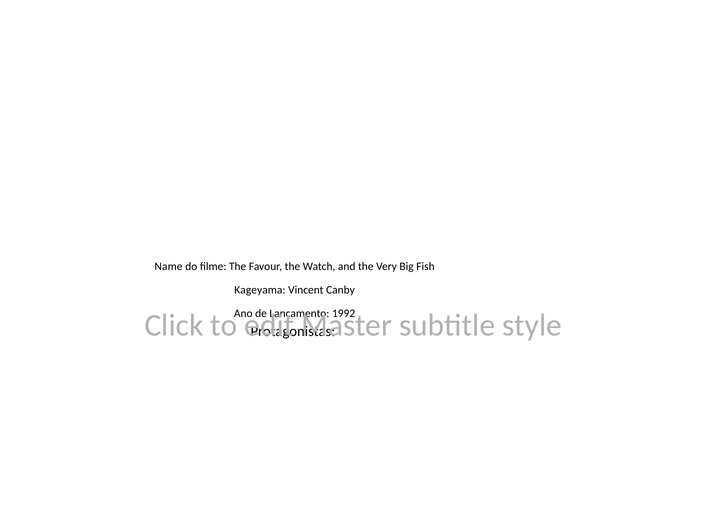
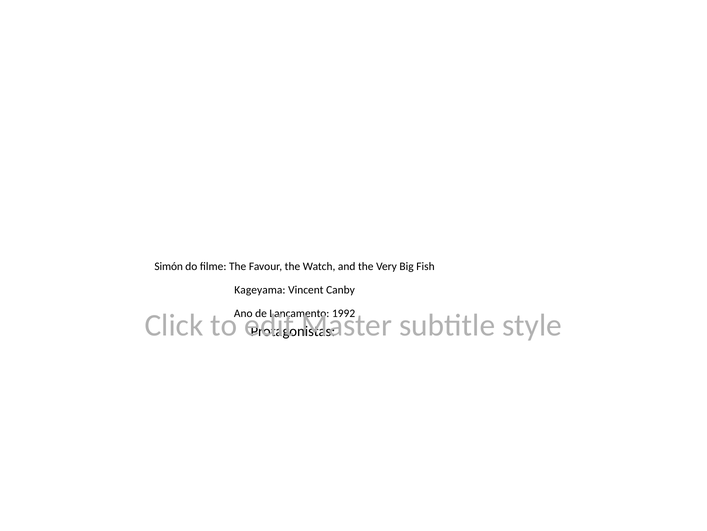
Name: Name -> Simón
